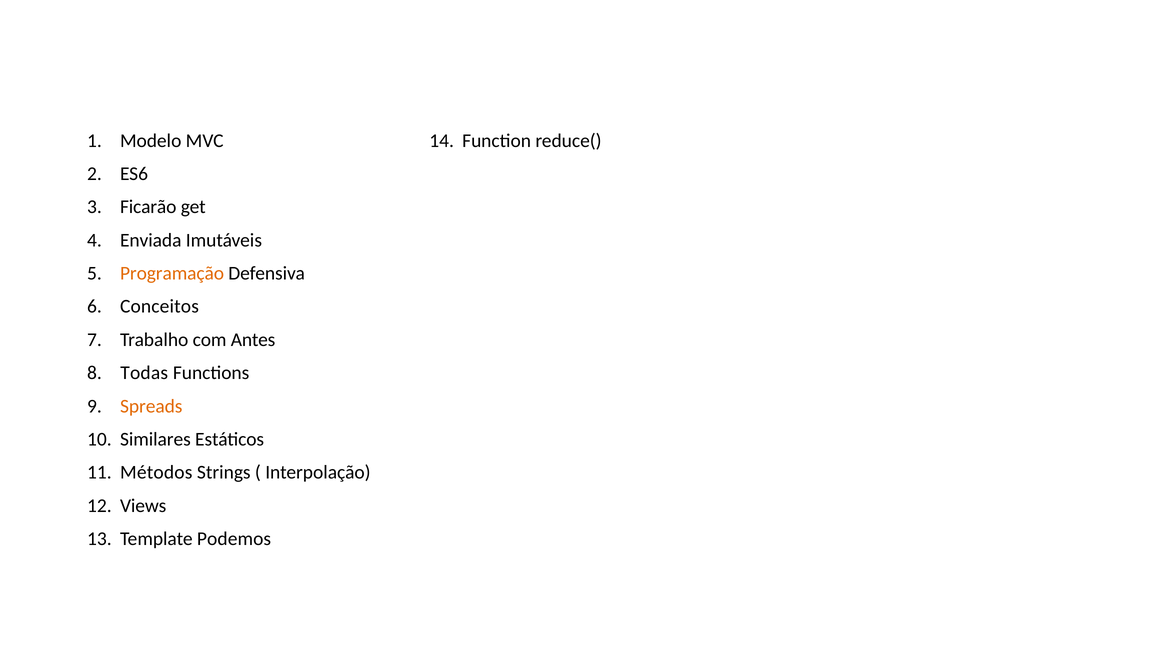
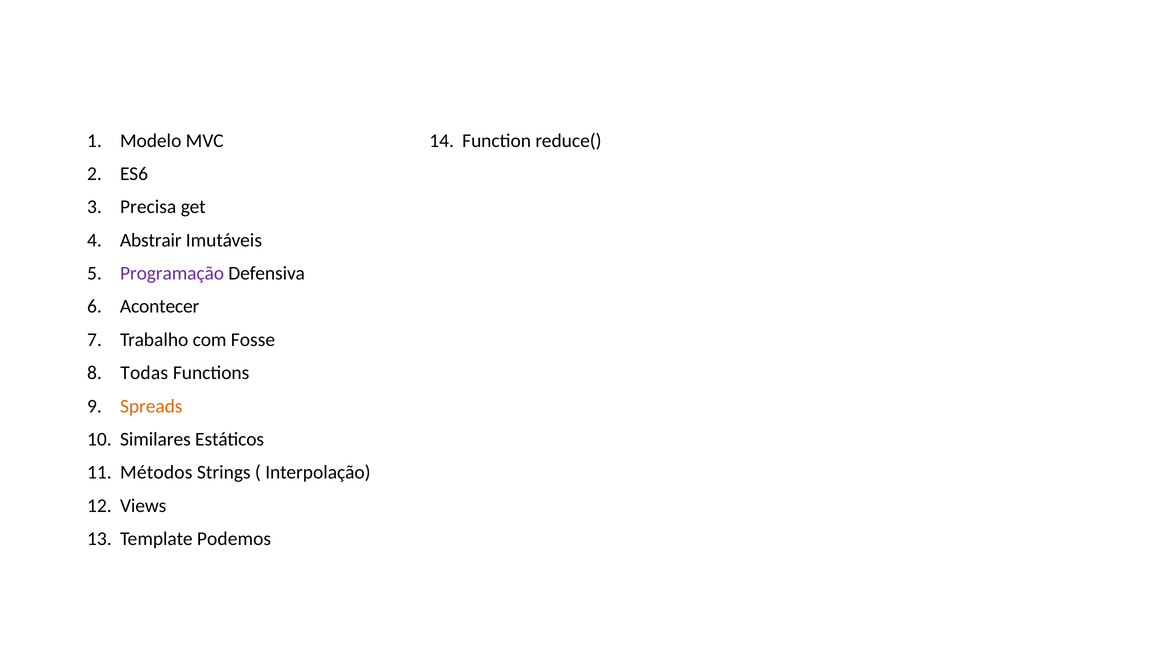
Ficarão: Ficarão -> Precisa
Enviada: Enviada -> Abstrair
Programação colour: orange -> purple
Conceitos: Conceitos -> Acontecer
Antes: Antes -> Fosse
